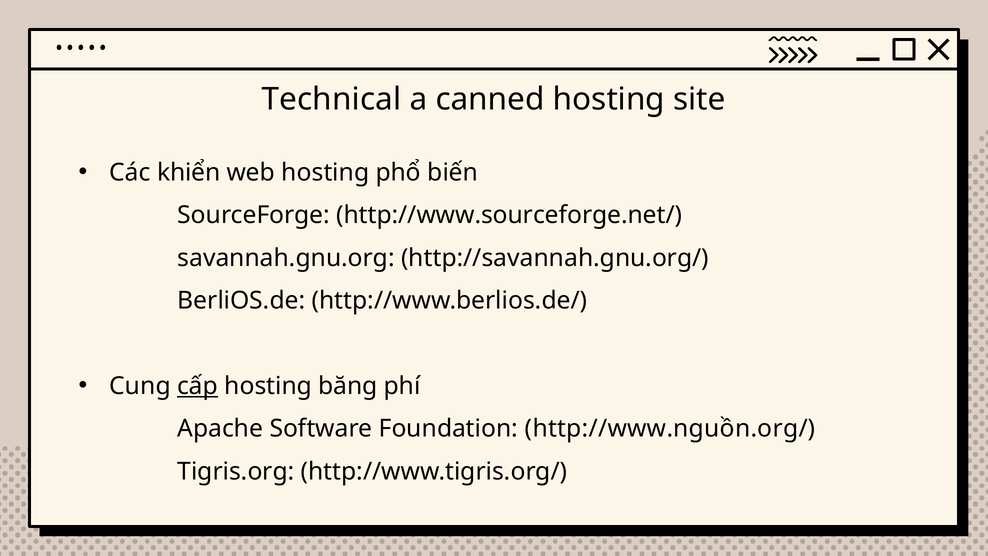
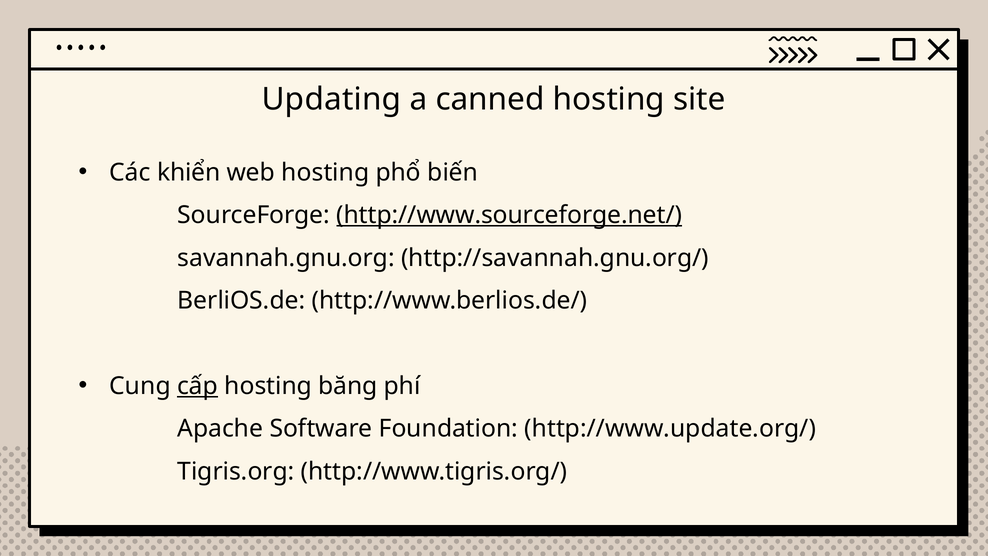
Technical: Technical -> Updating
http://www.sourceforge.net/ underline: none -> present
http://www.nguồn.org/: http://www.nguồn.org/ -> http://www.update.org/
